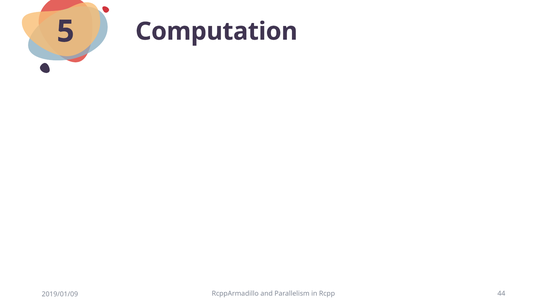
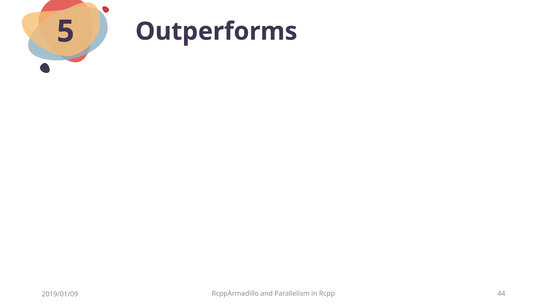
Computation: Computation -> Outperforms
